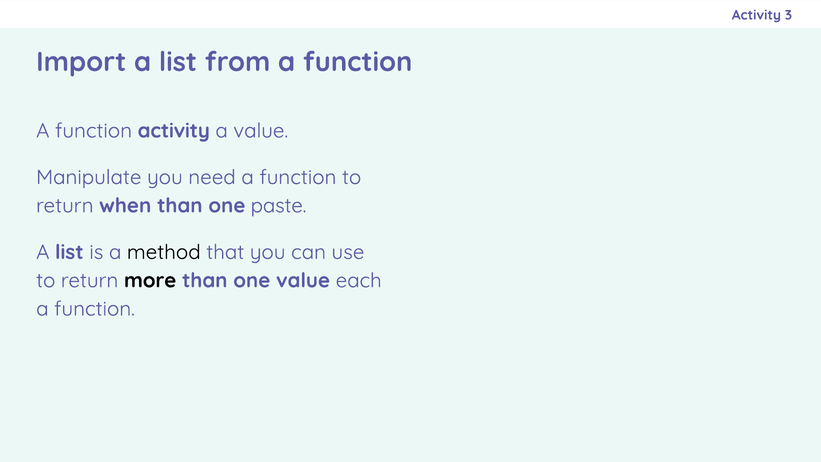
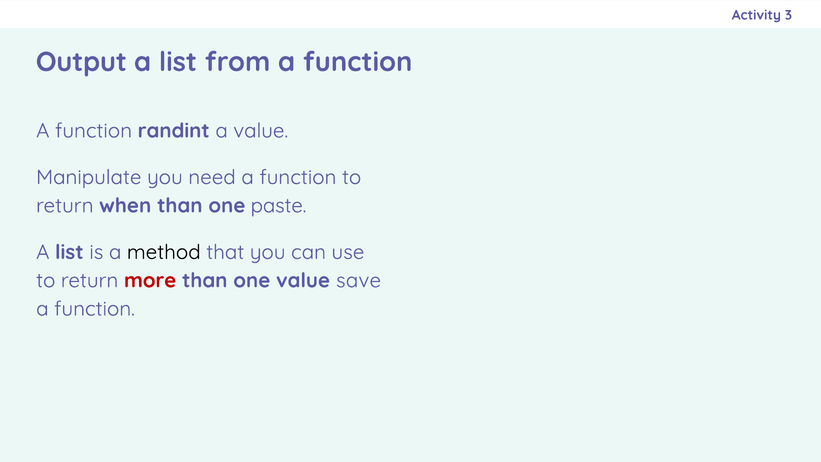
Import: Import -> Output
activity at (174, 131): activity -> randint
more colour: black -> red
each: each -> save
